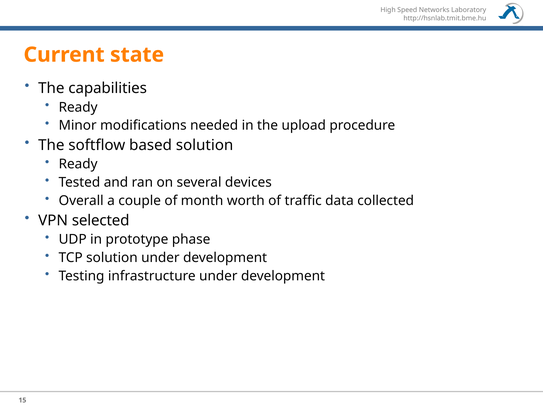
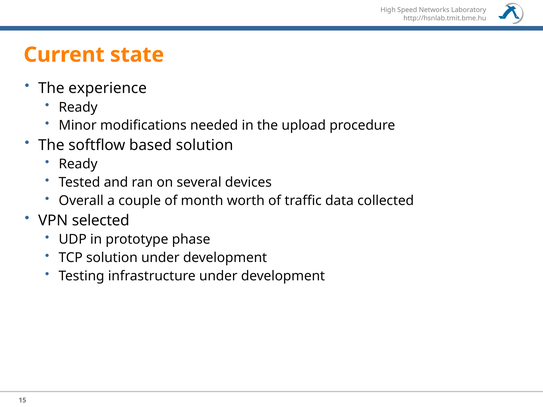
capabilities: capabilities -> experience
